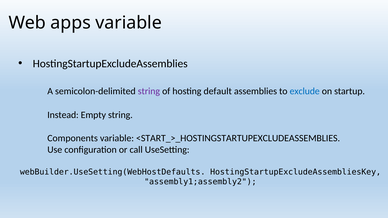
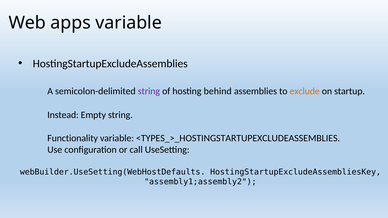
default: default -> behind
exclude colour: blue -> orange
Components: Components -> Functionality
<START_>_HOSTINGSTARTUPEXCLUDEASSEMBLIES: <START_>_HOSTINGSTARTUPEXCLUDEASSEMBLIES -> <TYPES_>_HOSTINGSTARTUPEXCLUDEASSEMBLIES
